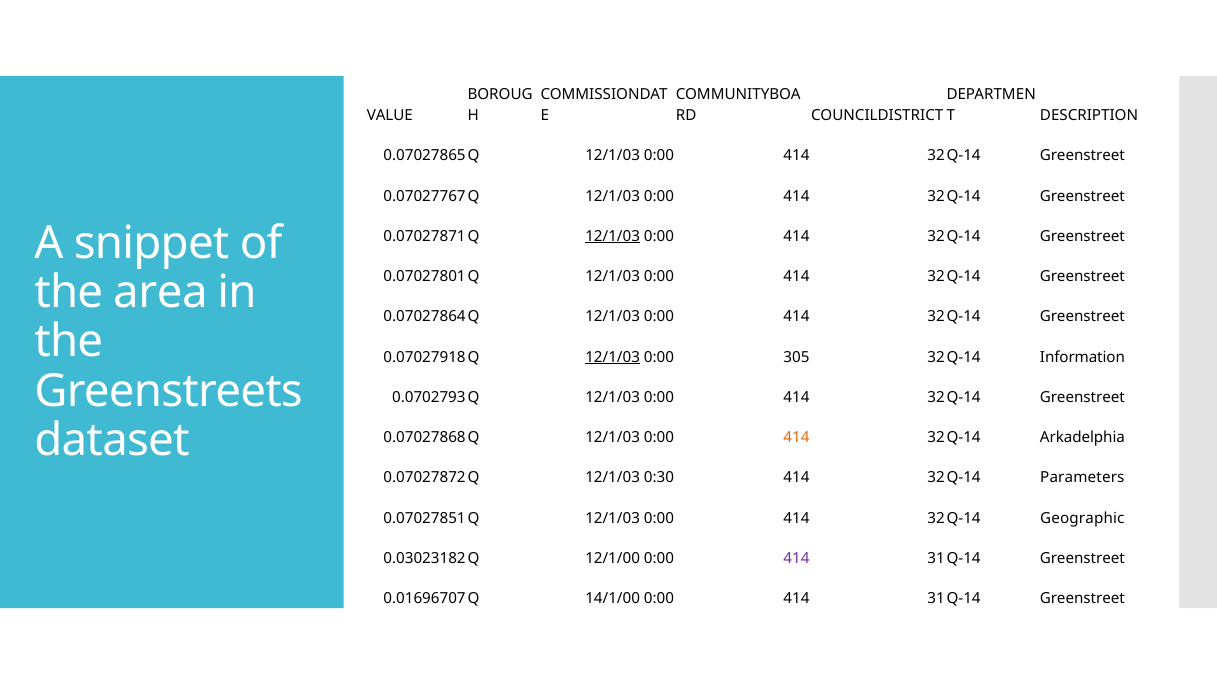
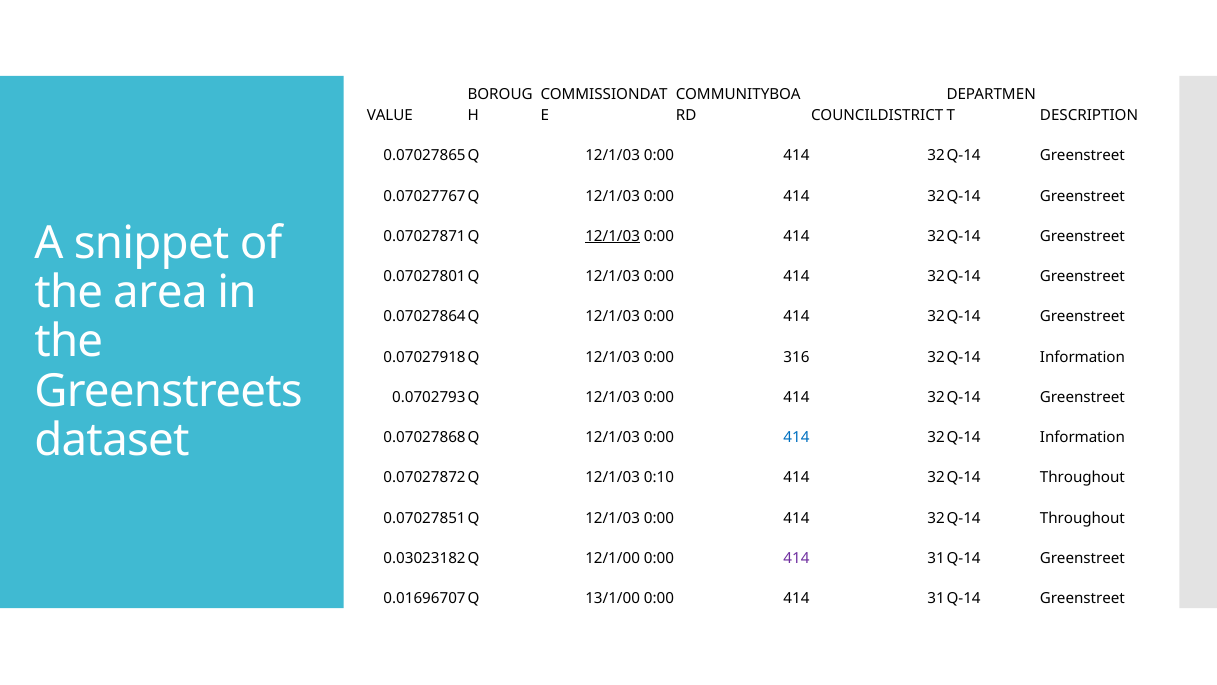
12/1/03 at (613, 357) underline: present -> none
305: 305 -> 316
414 at (796, 437) colour: orange -> blue
Arkadelphia at (1082, 437): Arkadelphia -> Information
0:30: 0:30 -> 0:10
Parameters at (1082, 477): Parameters -> Throughout
Geographic at (1082, 518): Geographic -> Throughout
14/1/00: 14/1/00 -> 13/1/00
